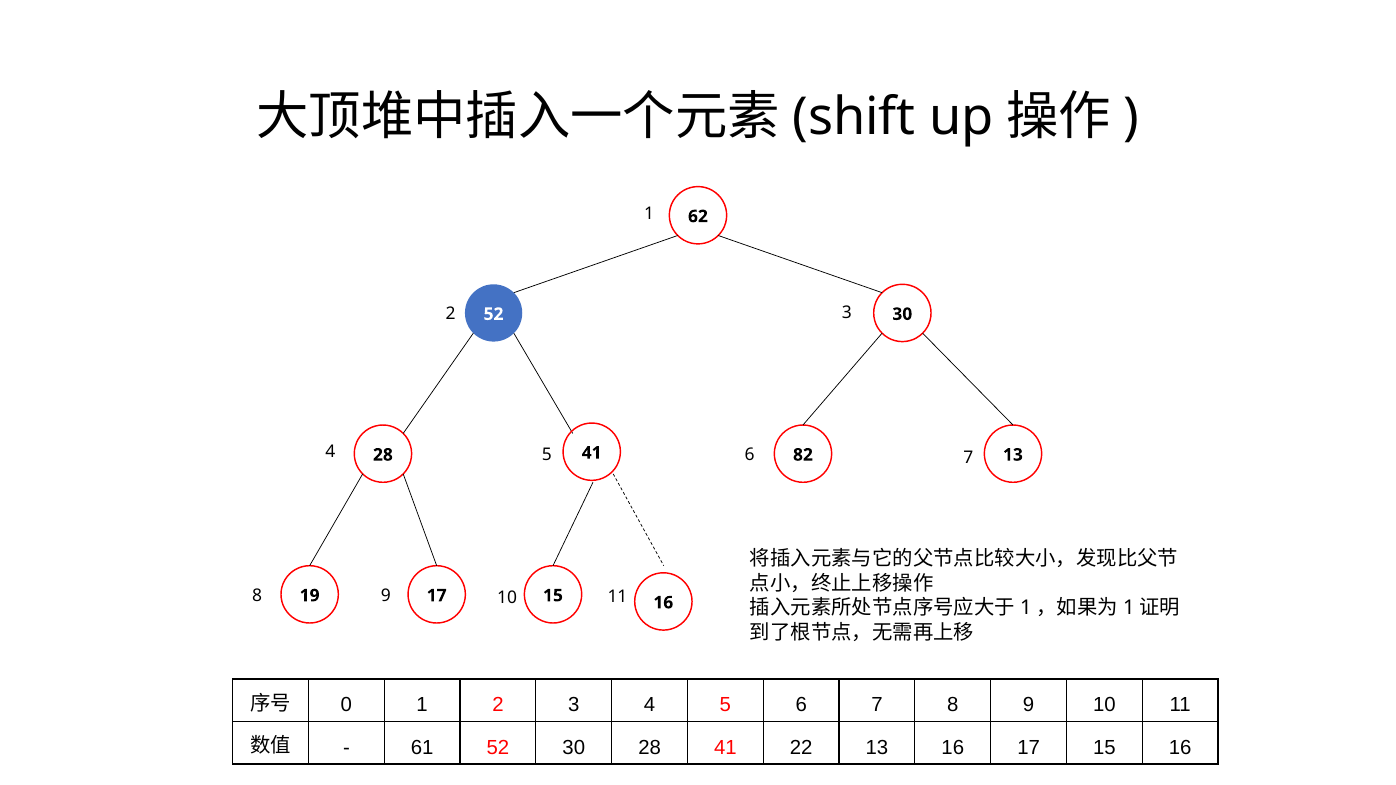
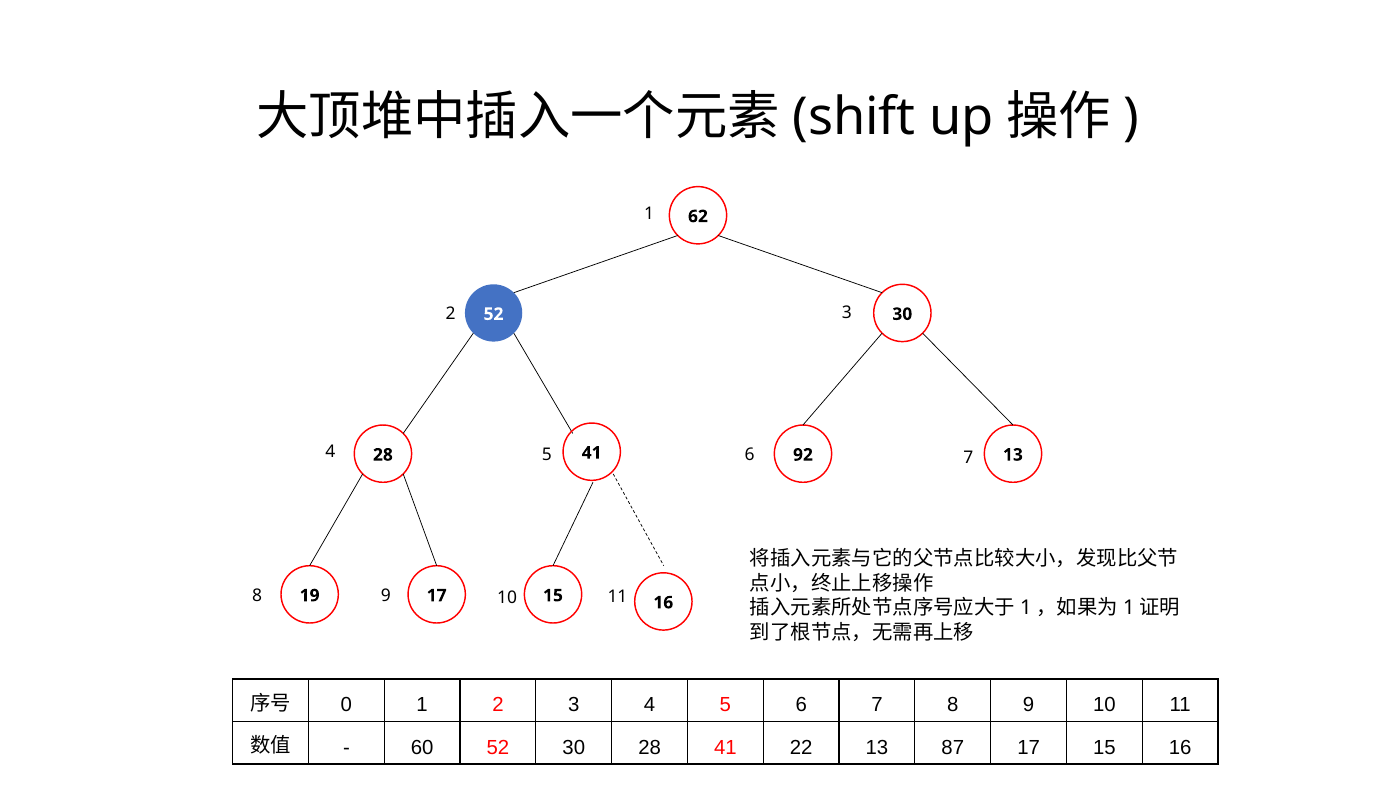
82: 82 -> 92
61: 61 -> 60
13 16: 16 -> 87
